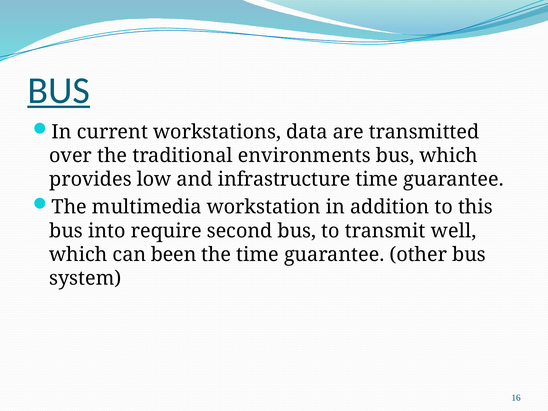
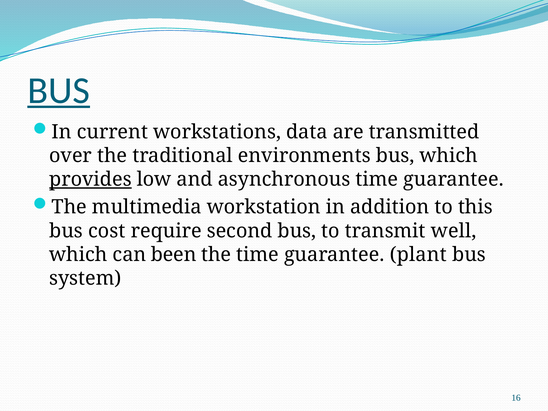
provides underline: none -> present
infrastructure: infrastructure -> asynchronous
into: into -> cost
other: other -> plant
